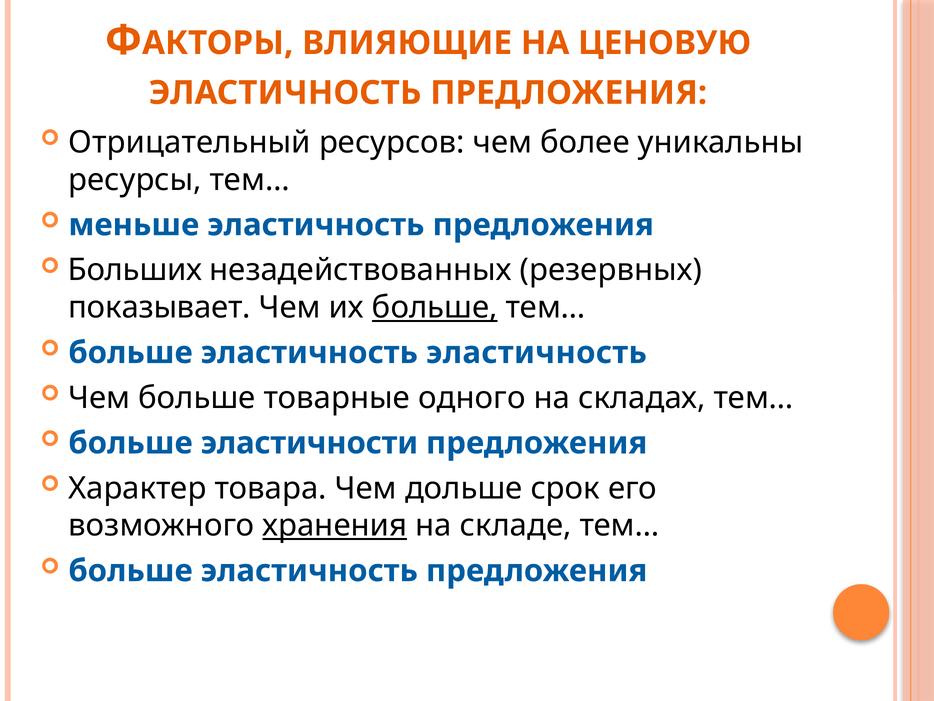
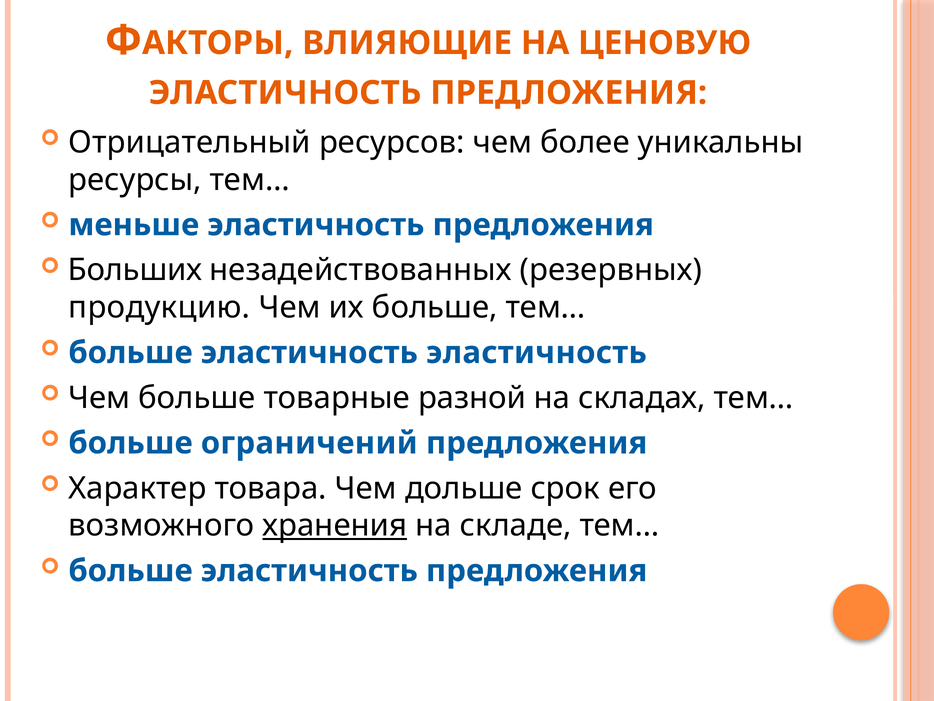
показывает: показывает -> продукцию
больше at (435, 307) underline: present -> none
одного: одного -> разной
эластичности: эластичности -> ограничений
